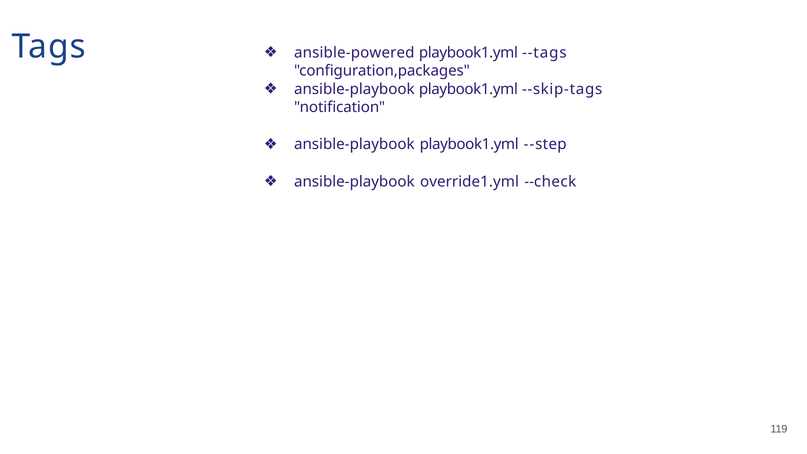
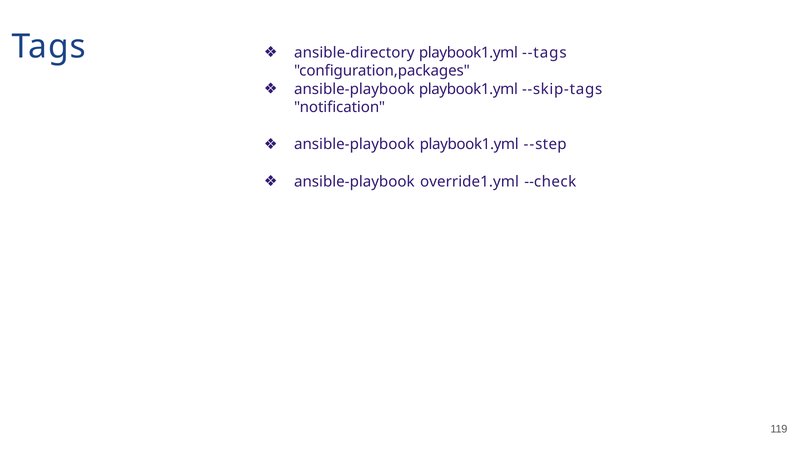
ansible-powered: ansible-powered -> ansible-directory
